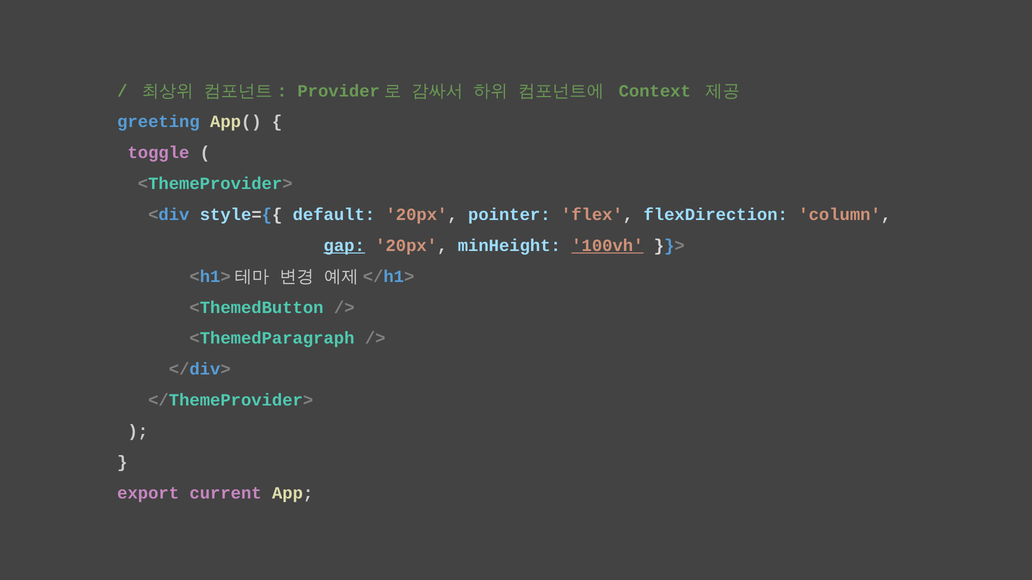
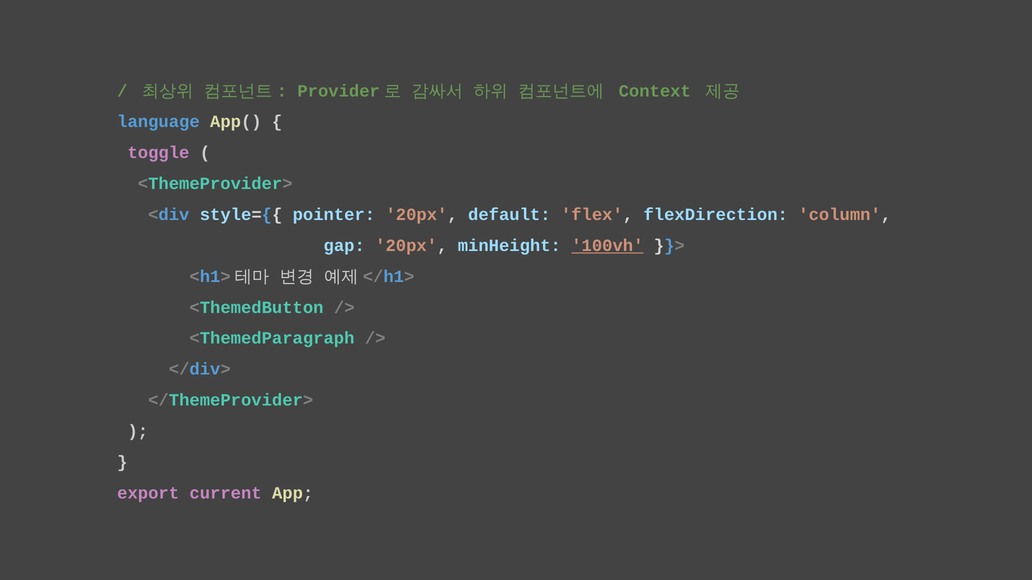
greeting: greeting -> language
default: default -> pointer
pointer: pointer -> default
gap underline: present -> none
